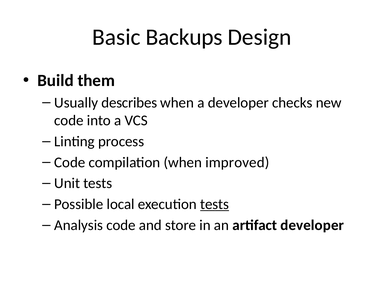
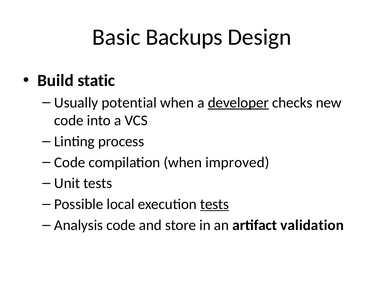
them: them -> static
describes: describes -> potential
developer at (238, 103) underline: none -> present
artifact developer: developer -> validation
